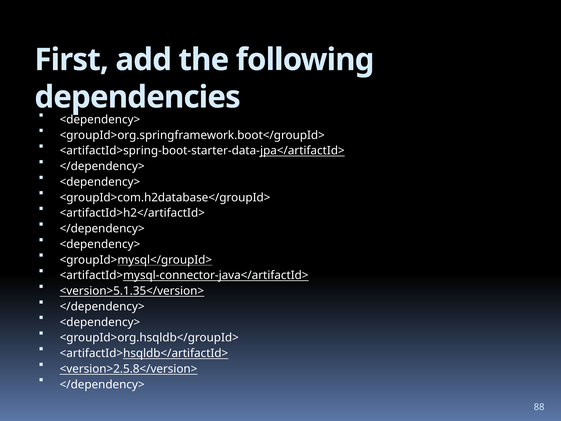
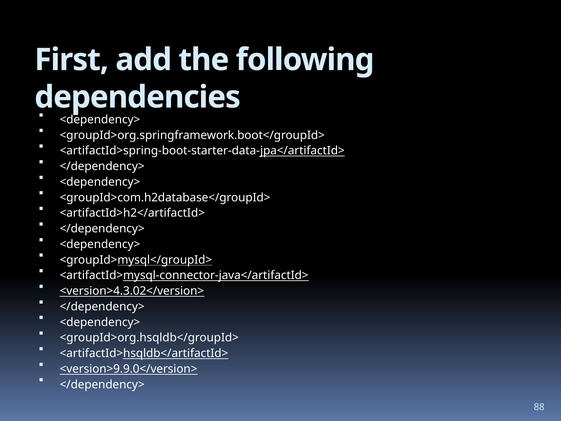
<version>5.1.35</version>: <version>5.1.35</version> -> <version>4.3.02</version>
<version>2.5.8</version>: <version>2.5.8</version> -> <version>9.9.0</version>
